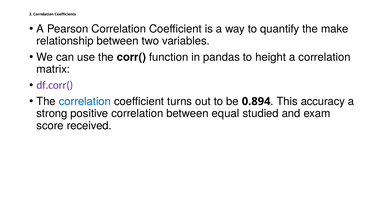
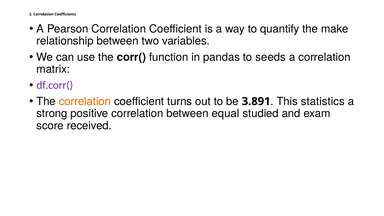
height: height -> seeds
correlation at (85, 101) colour: blue -> orange
0.894: 0.894 -> 3.891
accuracy: accuracy -> statistics
